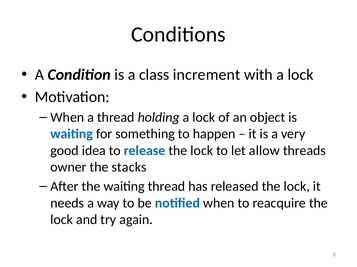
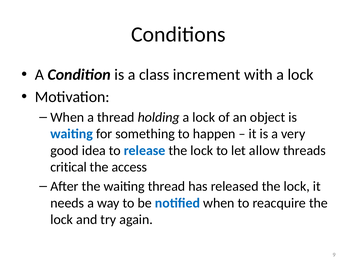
owner: owner -> critical
stacks: stacks -> access
